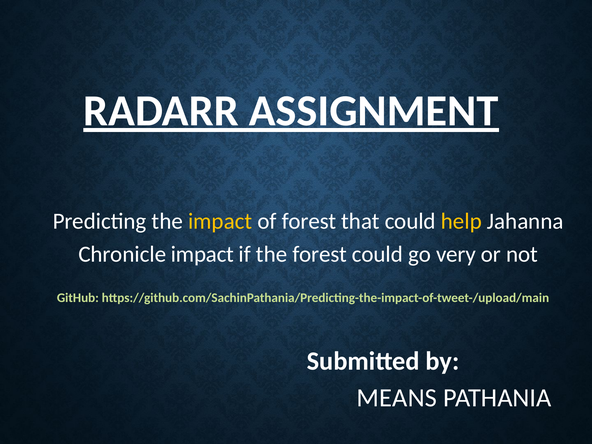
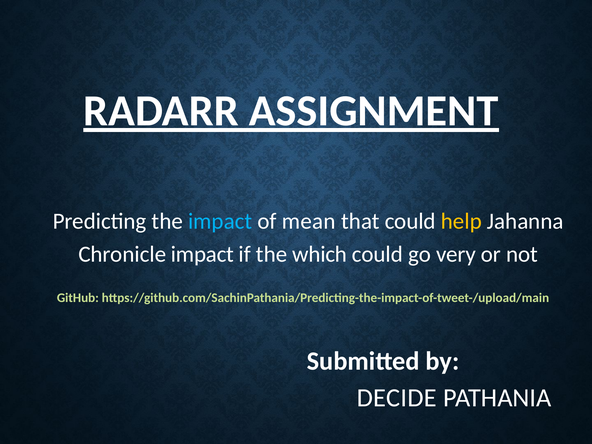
impact at (220, 221) colour: yellow -> light blue
of forest: forest -> mean
the forest: forest -> which
MEANS: MEANS -> DECIDE
